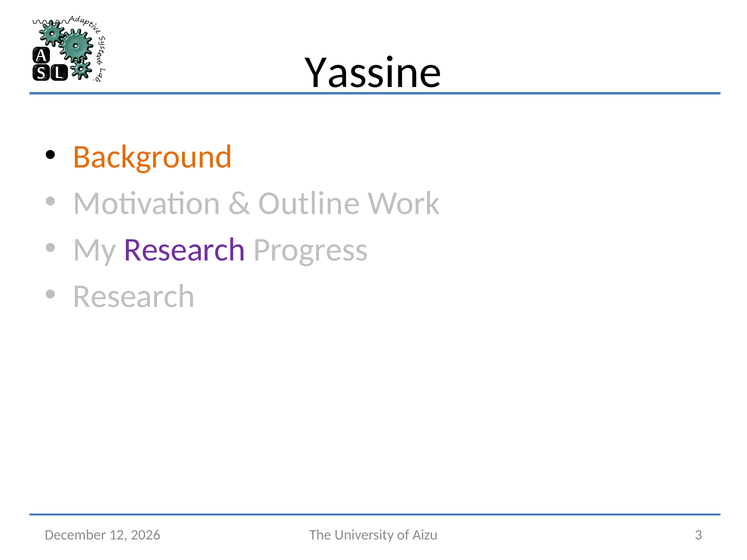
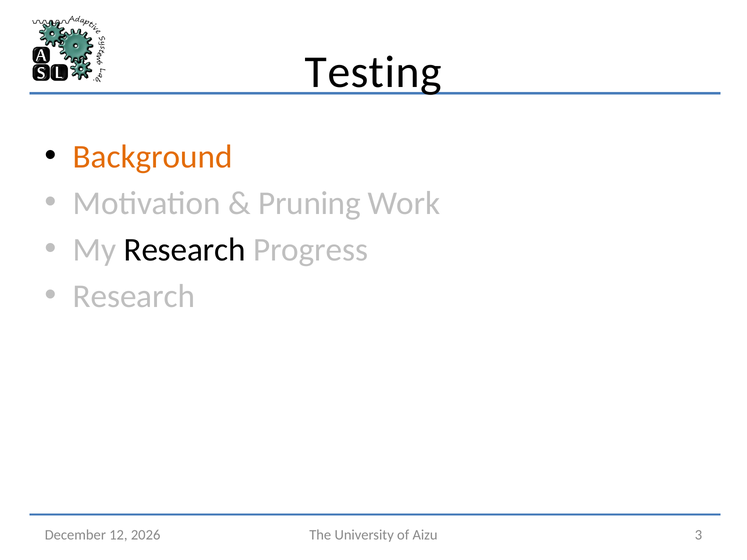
Yassine: Yassine -> Testing
Outline: Outline -> Pruning
Research at (185, 250) colour: purple -> black
